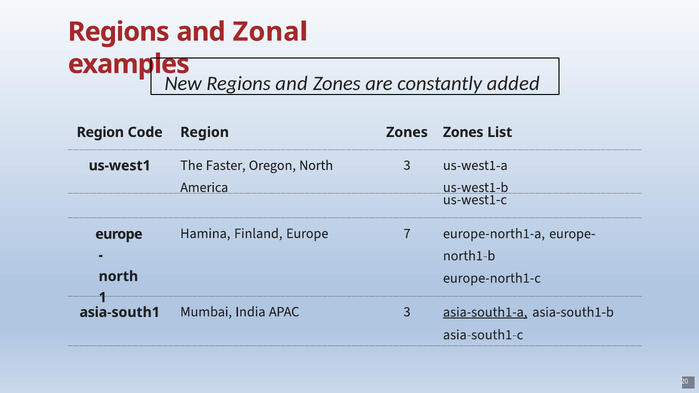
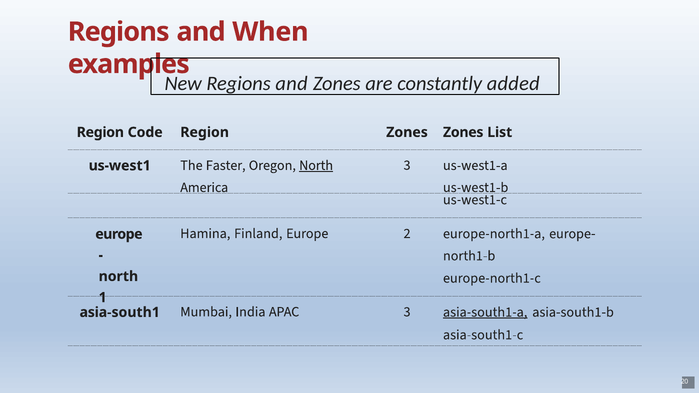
Zonal: Zonal -> When
North at (316, 165) underline: none -> present
7: 7 -> 2
